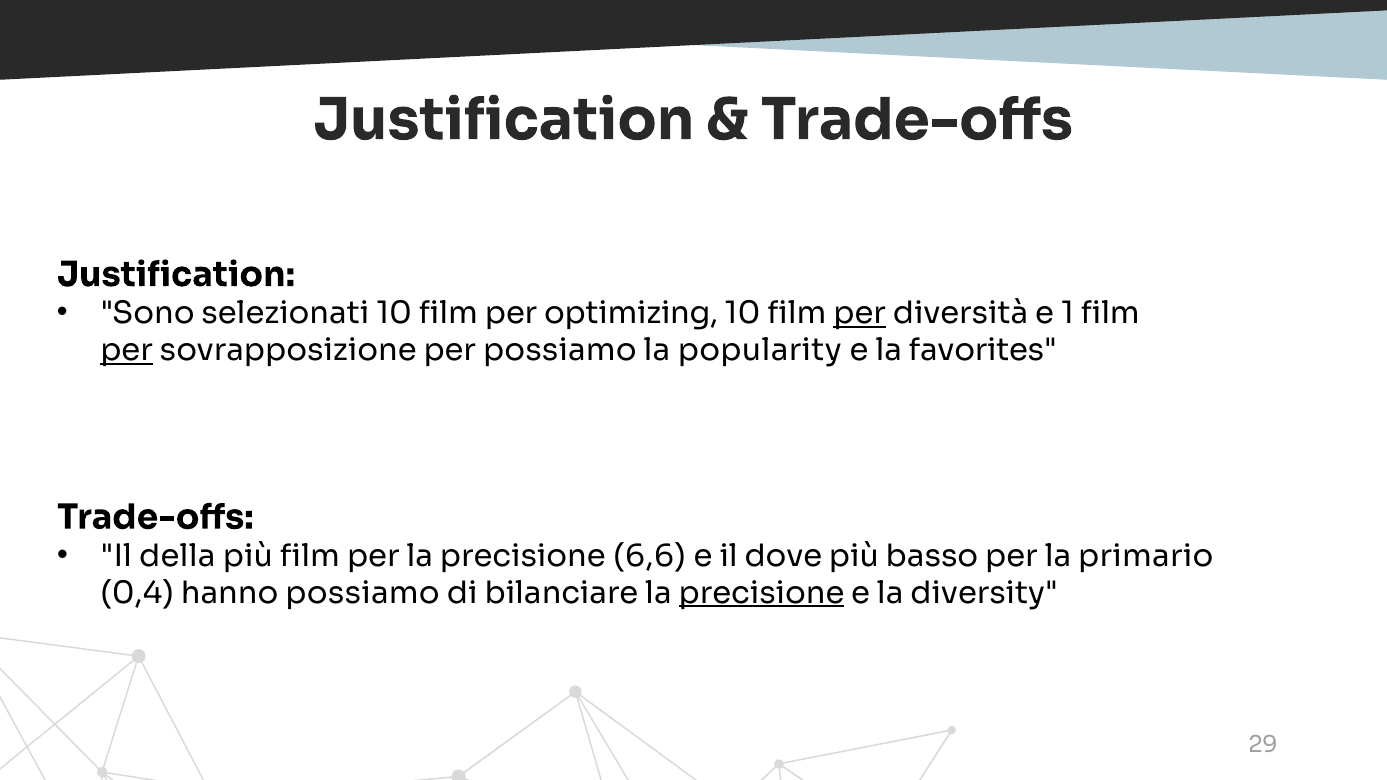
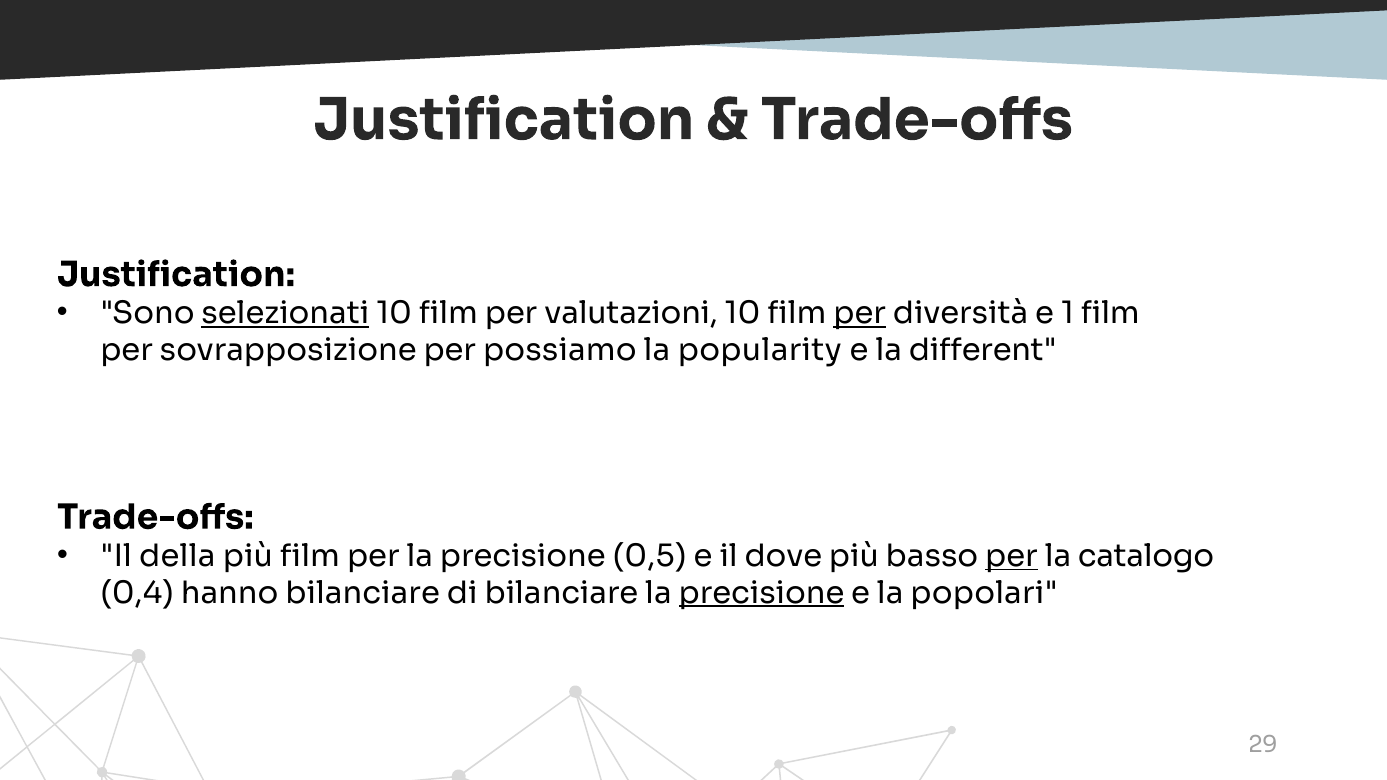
selezionati underline: none -> present
optimizing: optimizing -> valutazioni
per at (127, 351) underline: present -> none
favorites: favorites -> different
6,6: 6,6 -> 0,5
per at (1012, 556) underline: none -> present
primario: primario -> catalogo
hanno possiamo: possiamo -> bilanciare
diversity: diversity -> popolari
